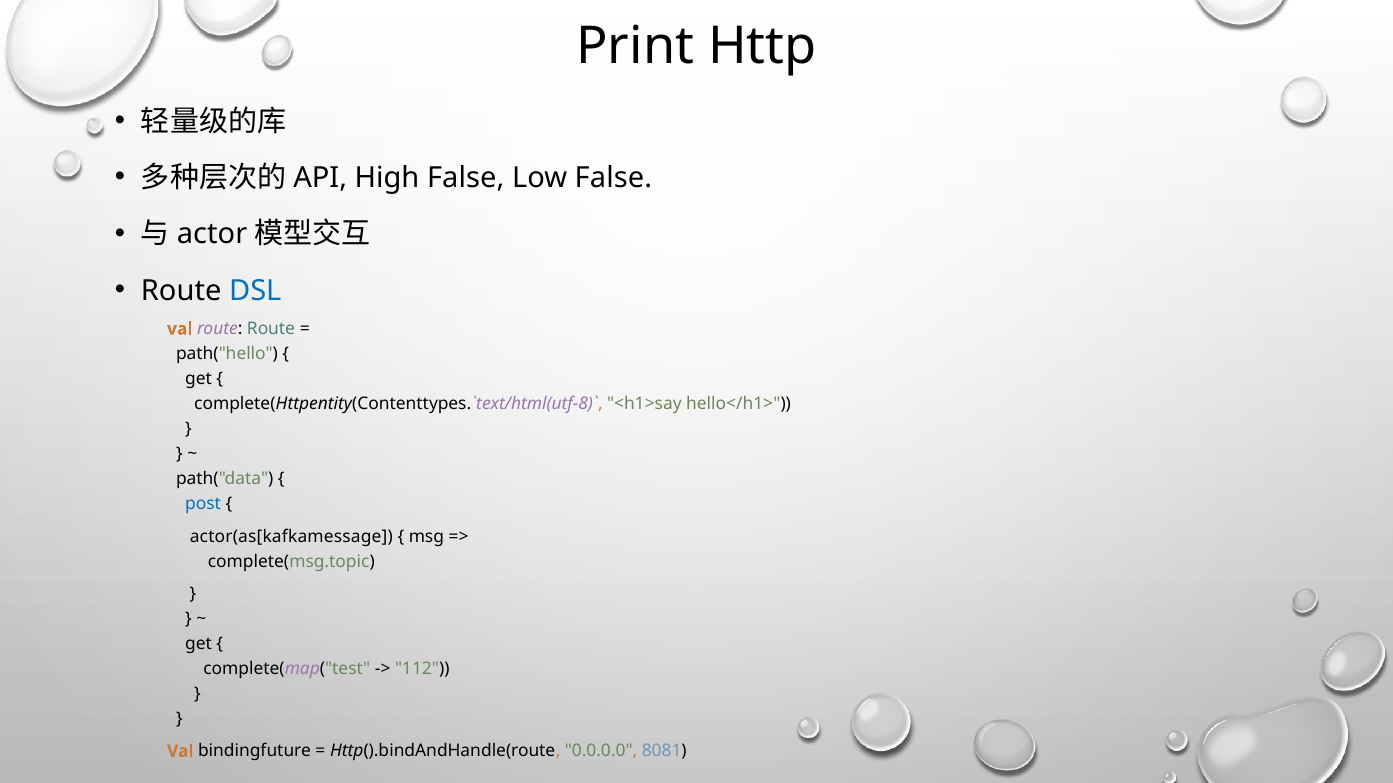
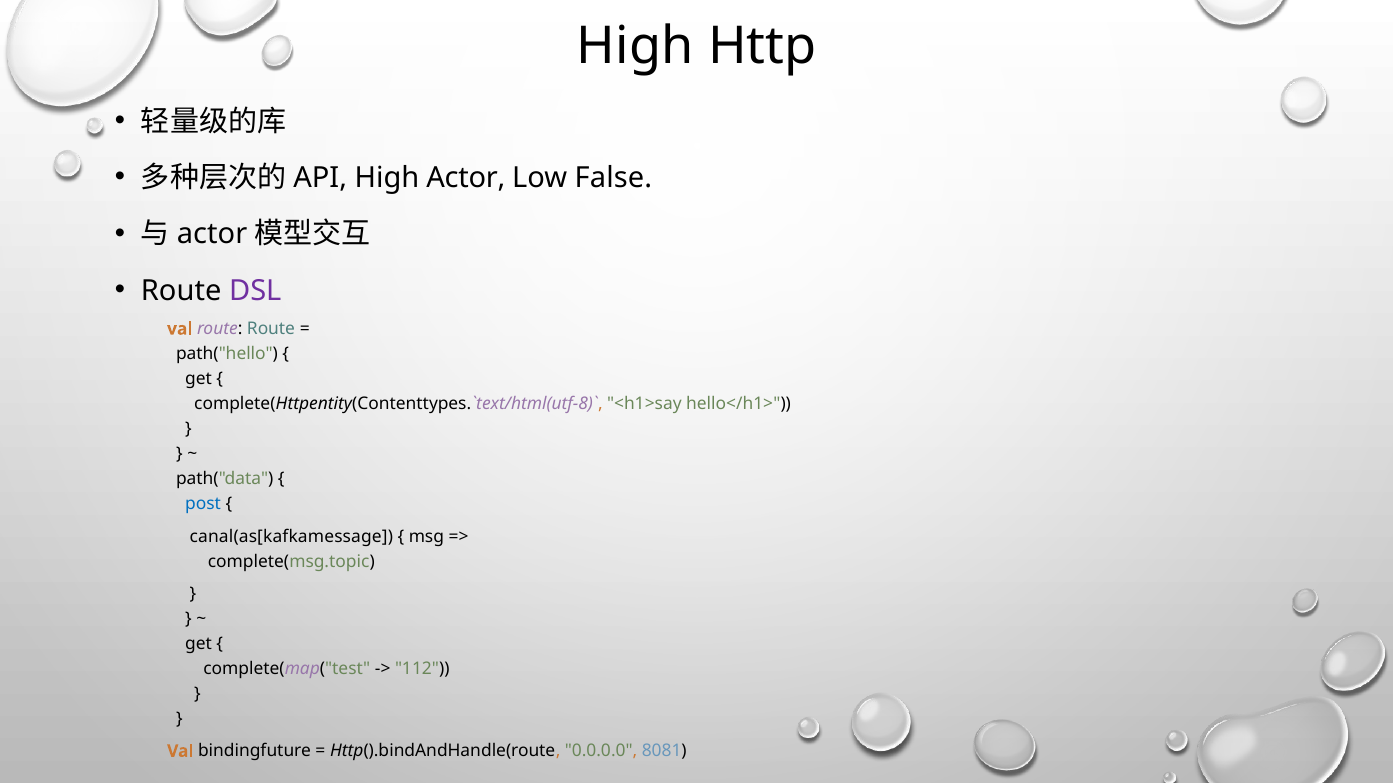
Print at (635, 46): Print -> High
High False: False -> Actor
DSL colour: blue -> purple
actor(as[kafkamessage: actor(as[kafkamessage -> canal(as[kafkamessage
